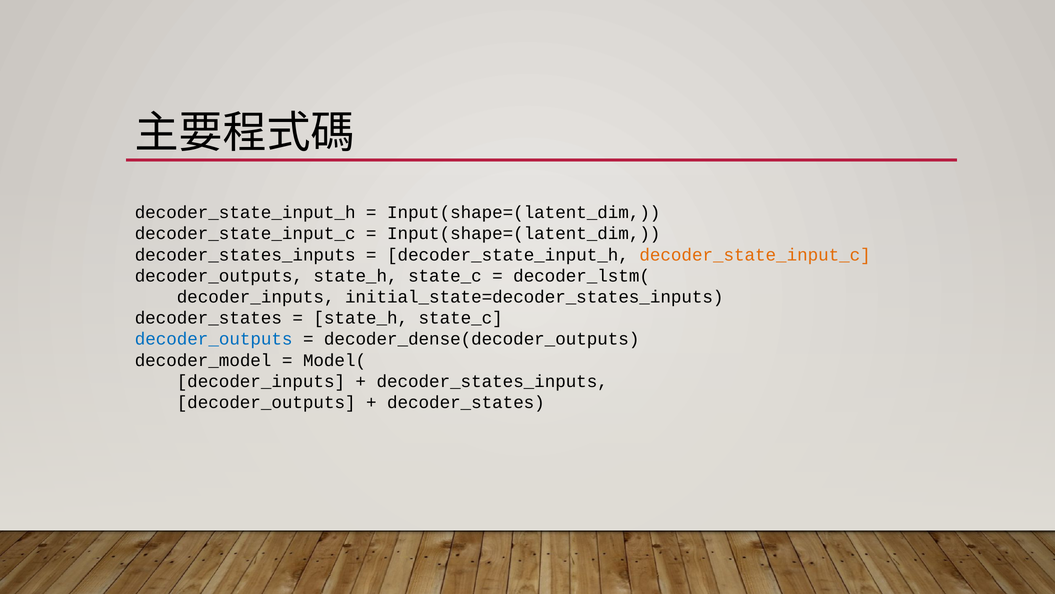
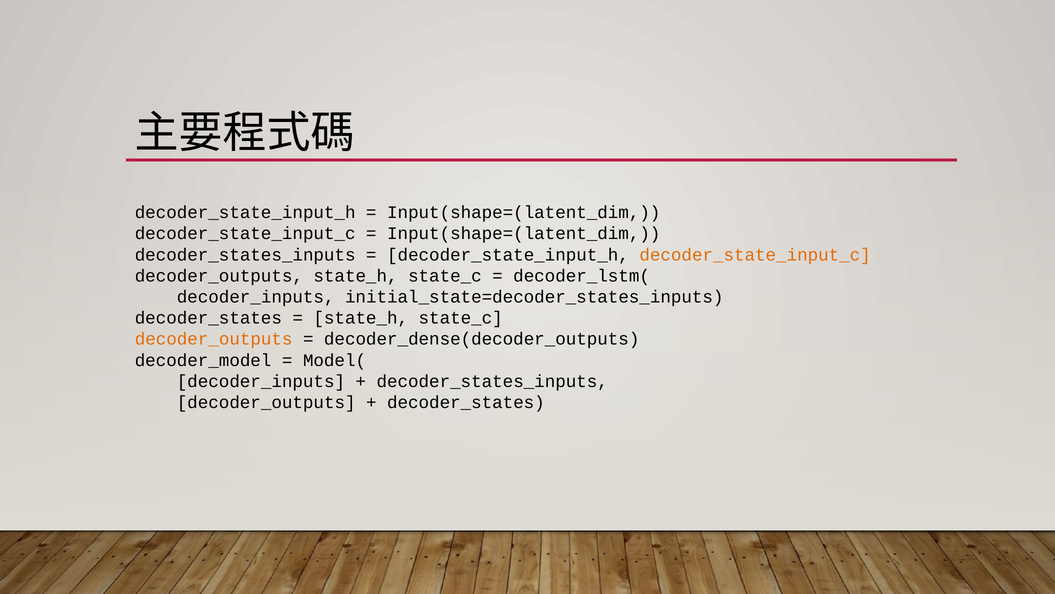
decoder_outputs at (214, 339) colour: blue -> orange
